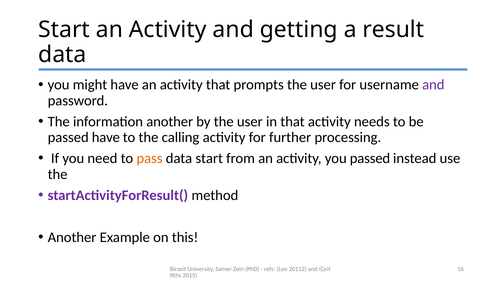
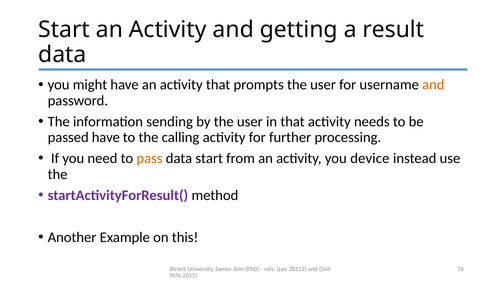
and at (433, 85) colour: purple -> orange
information another: another -> sending
you passed: passed -> device
